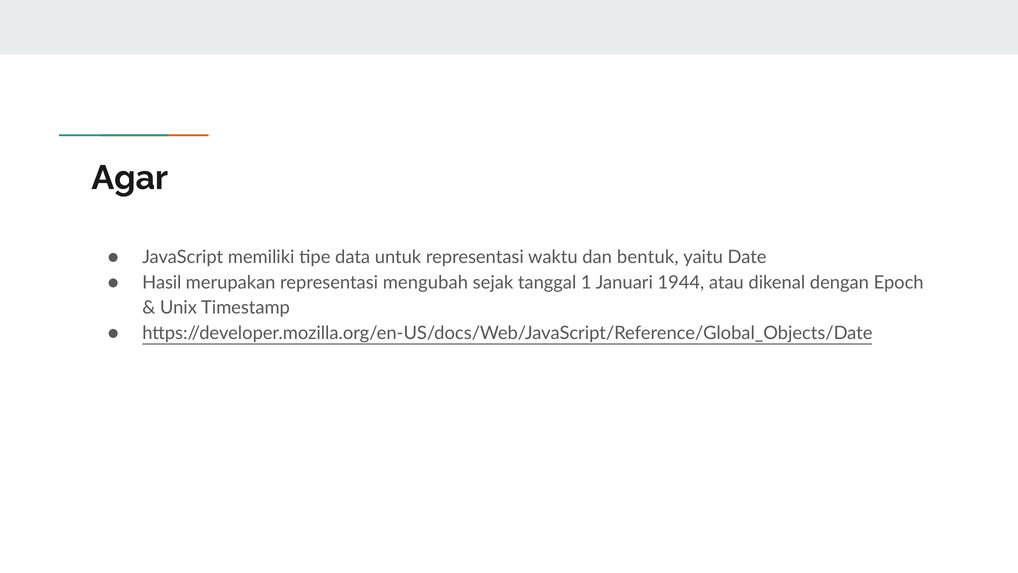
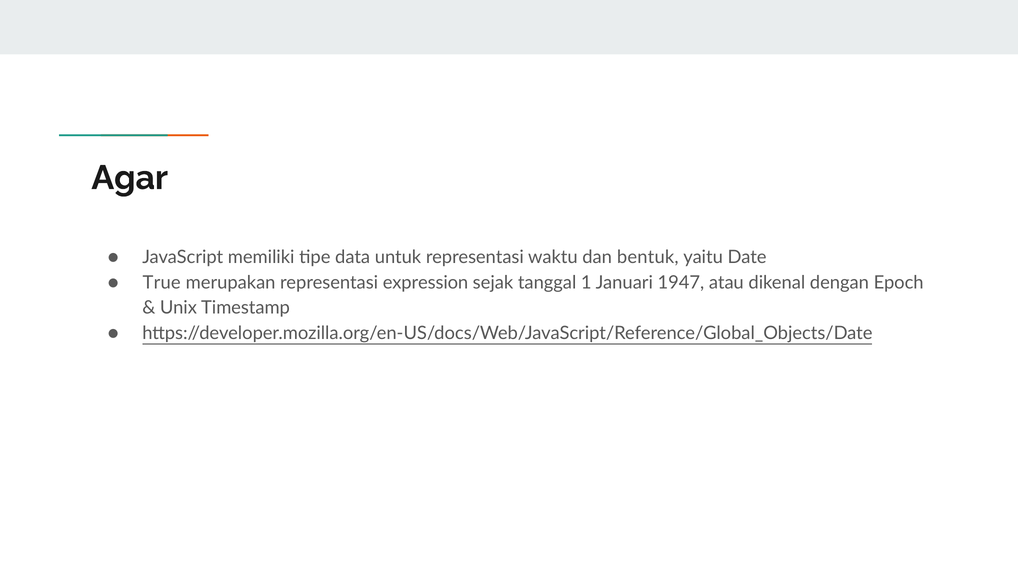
Hasil: Hasil -> True
mengubah: mengubah -> expression
1944: 1944 -> 1947
